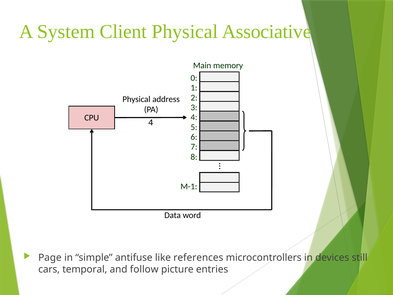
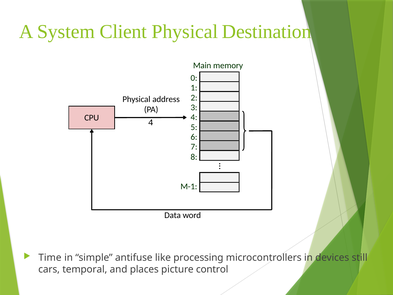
Associative: Associative -> Destination
Page: Page -> Time
references: references -> processing
follow: follow -> places
entries: entries -> control
